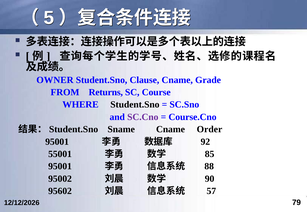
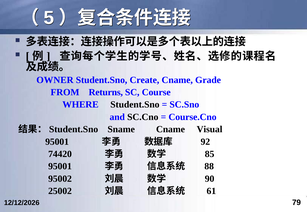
Clause: Clause -> Create
SC.Cno colour: purple -> black
Order: Order -> Visual
55001: 55001 -> 74420
95602: 95602 -> 25002
57: 57 -> 61
